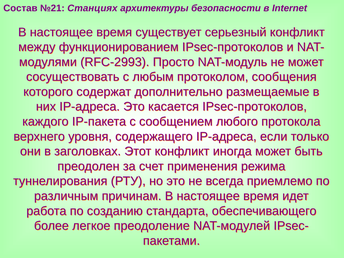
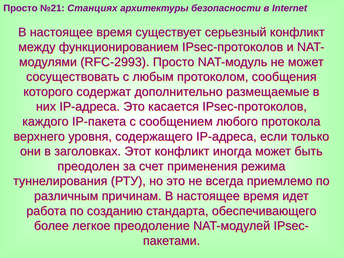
Состав at (20, 8): Состав -> Просто
